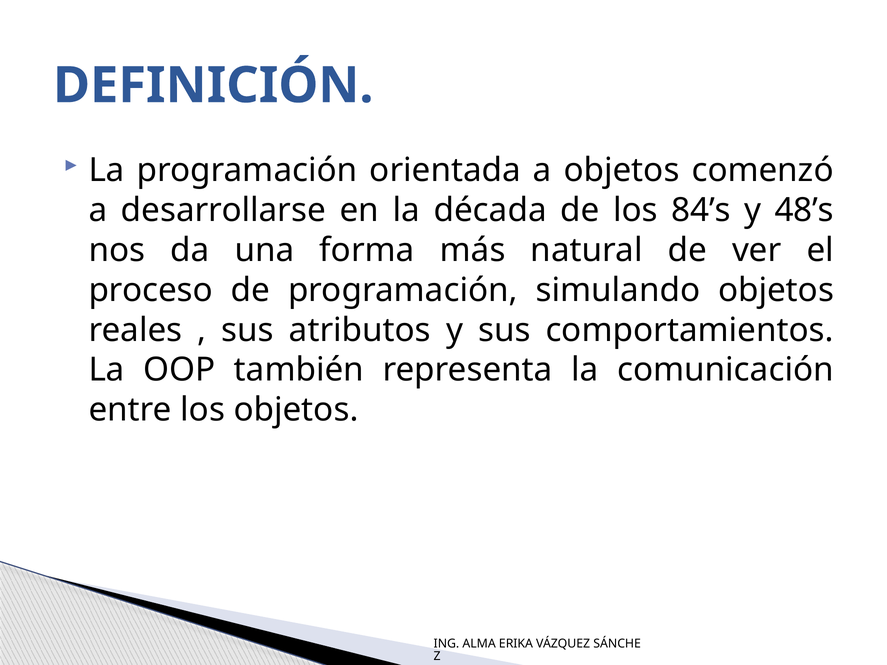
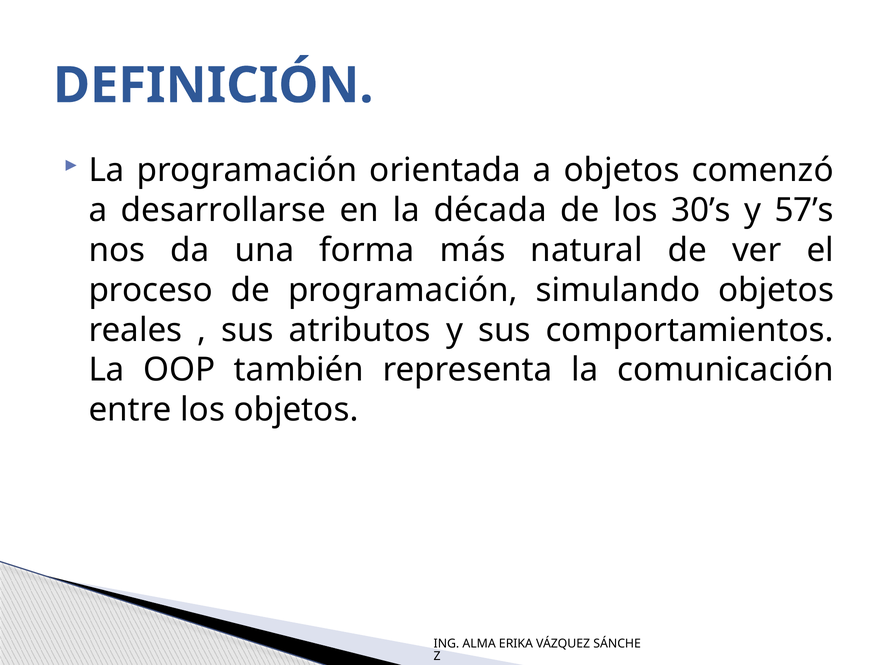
84’s: 84’s -> 30’s
48’s: 48’s -> 57’s
